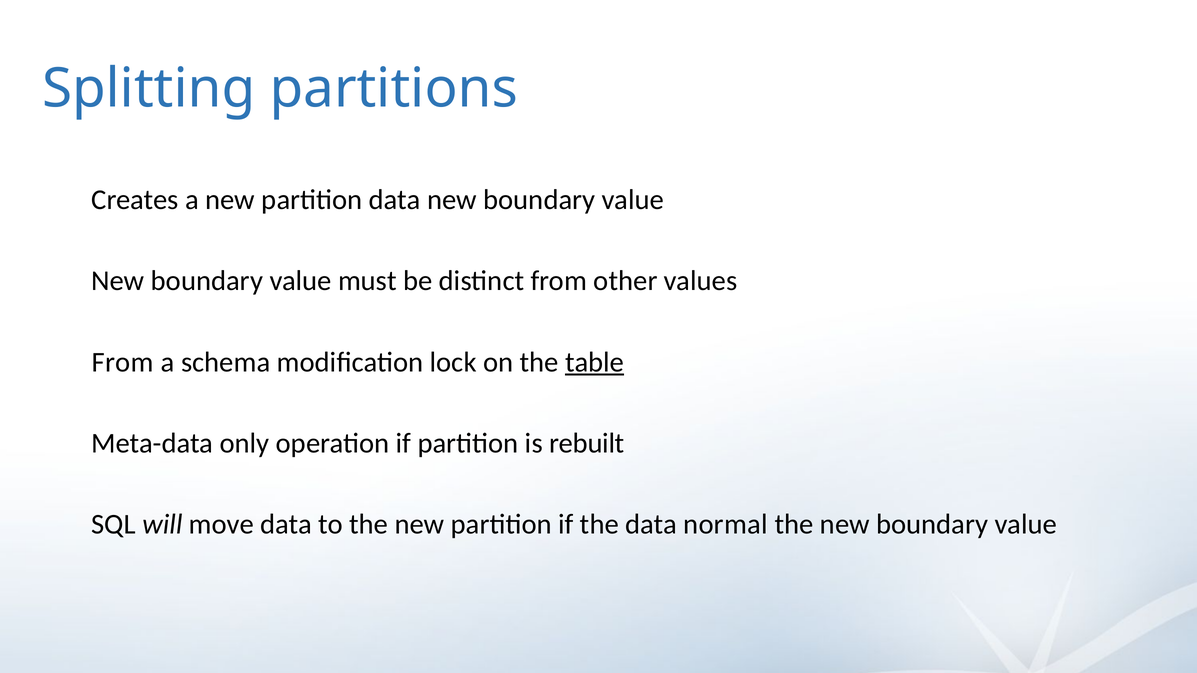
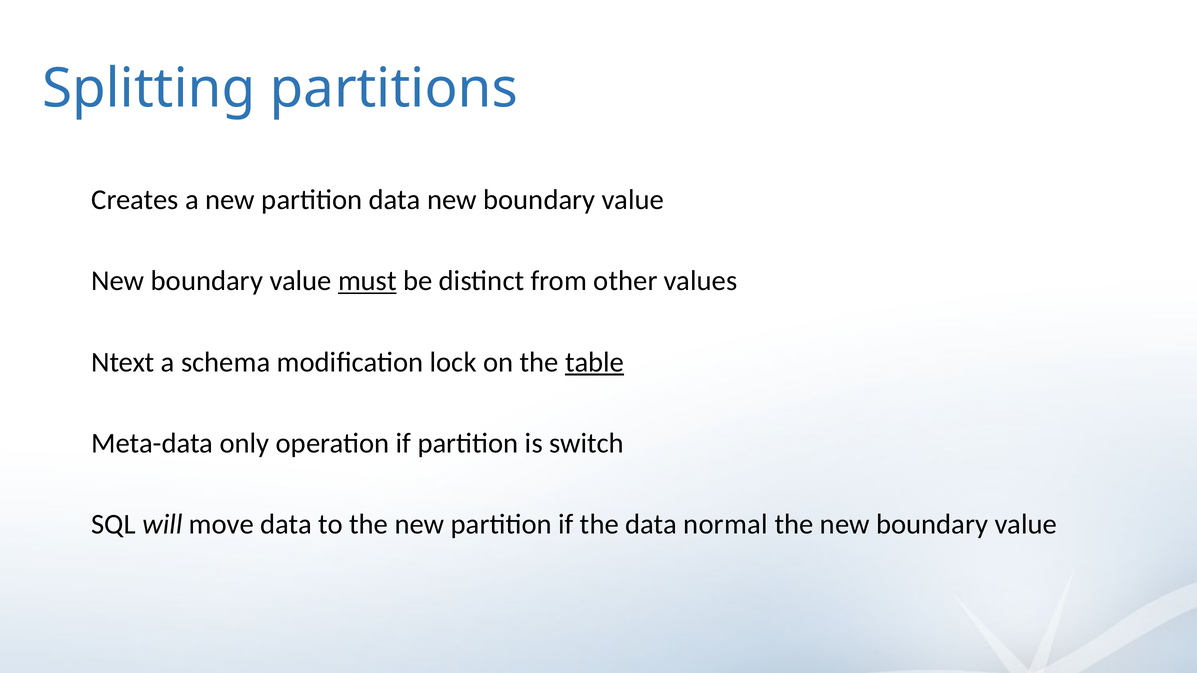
must underline: none -> present
From at (123, 362): From -> Ntext
rebuilt: rebuilt -> switch
